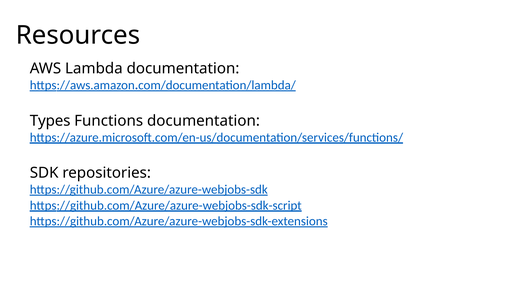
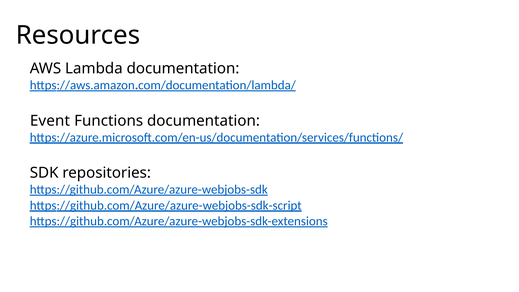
Types: Types -> Event
